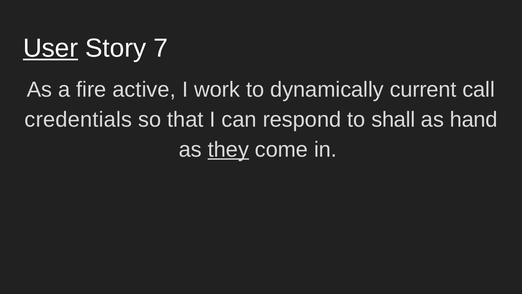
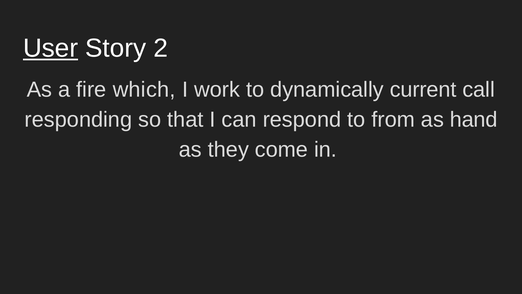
7: 7 -> 2
active: active -> which
credentials: credentials -> responding
shall: shall -> from
they underline: present -> none
